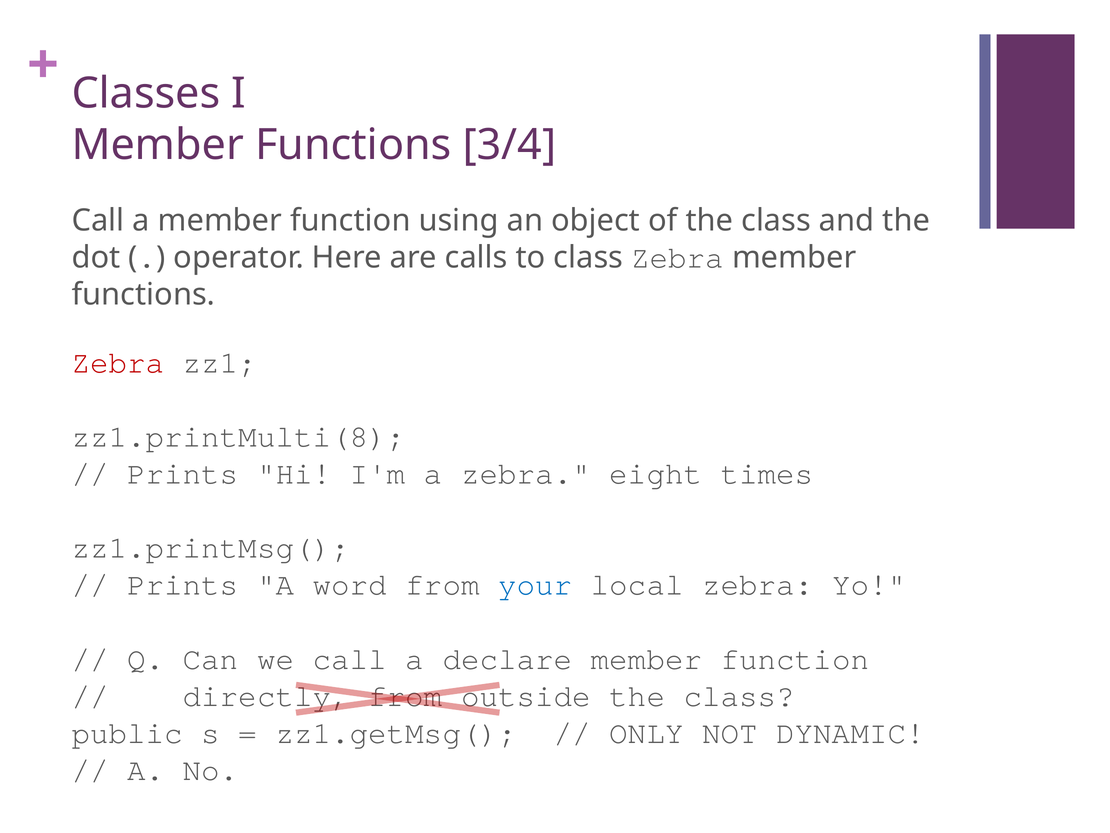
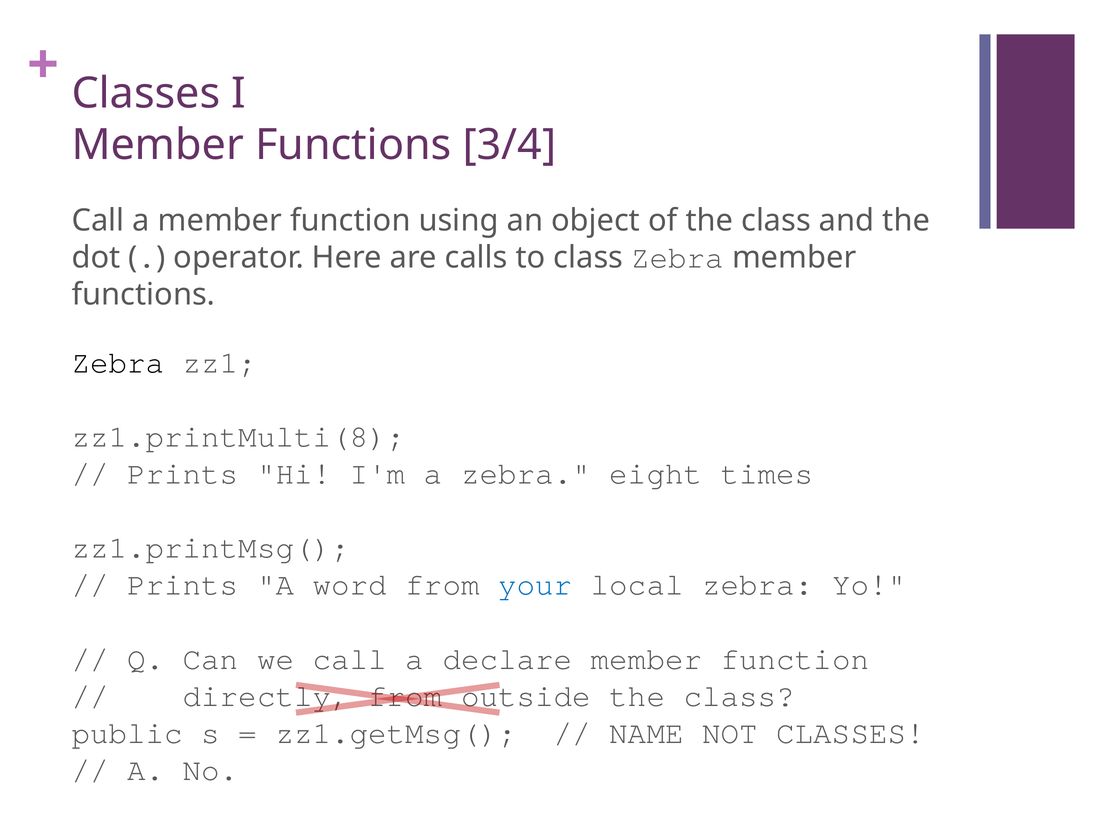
Zebra at (118, 362) colour: red -> black
ONLY: ONLY -> NAME
NOT DYNAMIC: DYNAMIC -> CLASSES
